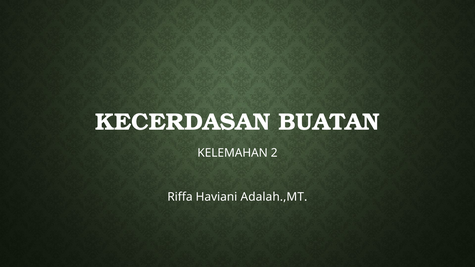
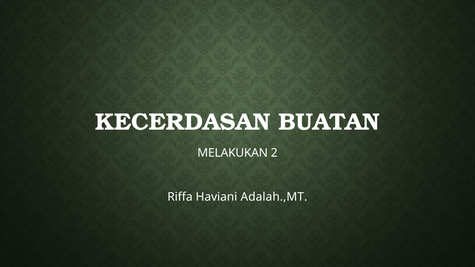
KELEMAHAN: KELEMAHAN -> MELAKUKAN
